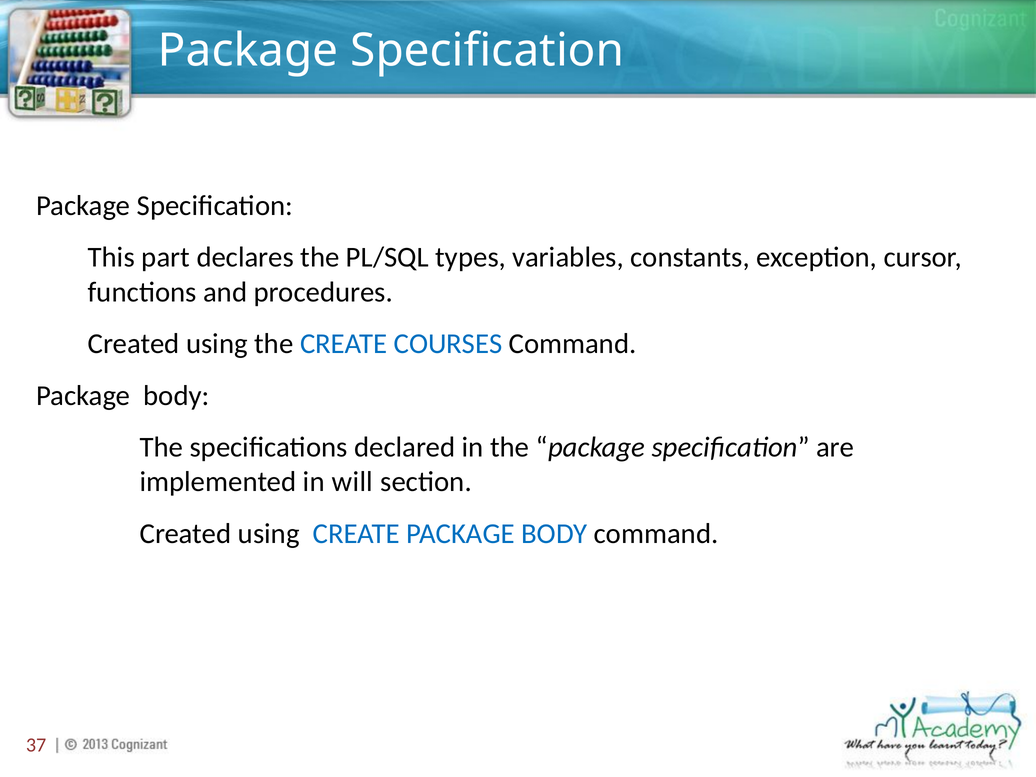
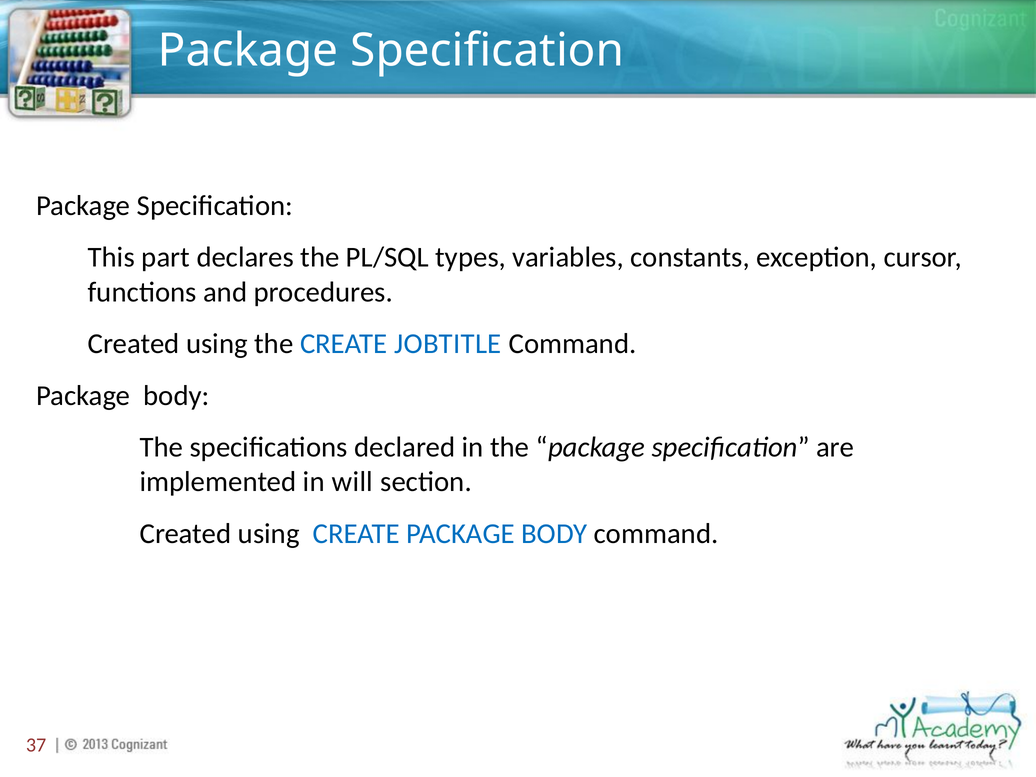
COURSES: COURSES -> JOBTITLE
